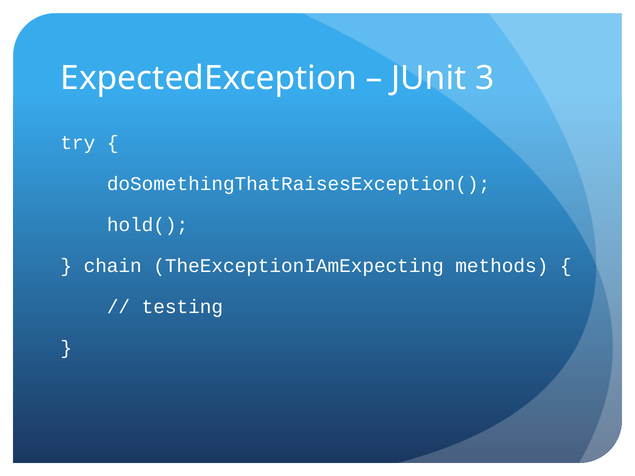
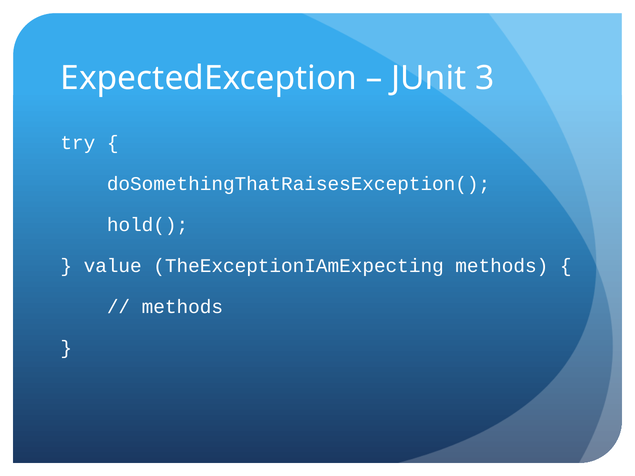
chain: chain -> value
testing at (182, 307): testing -> methods
